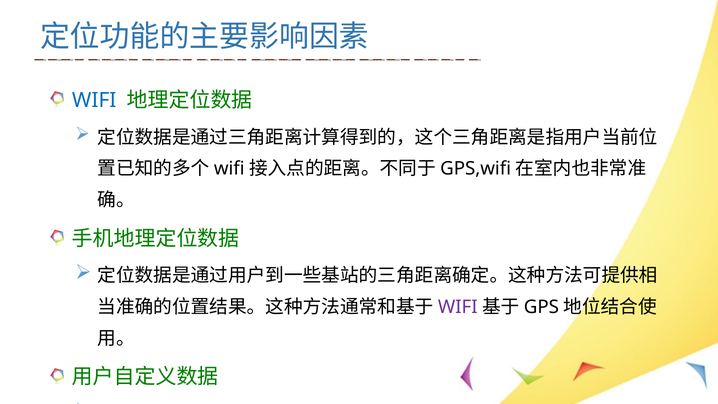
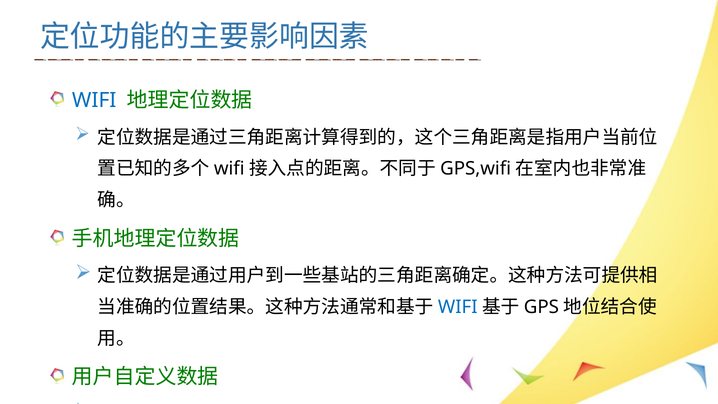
WIFI at (458, 307) colour: purple -> blue
